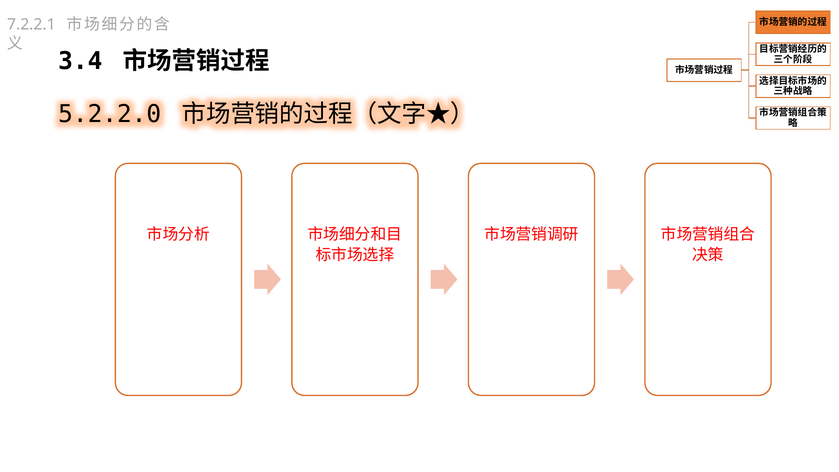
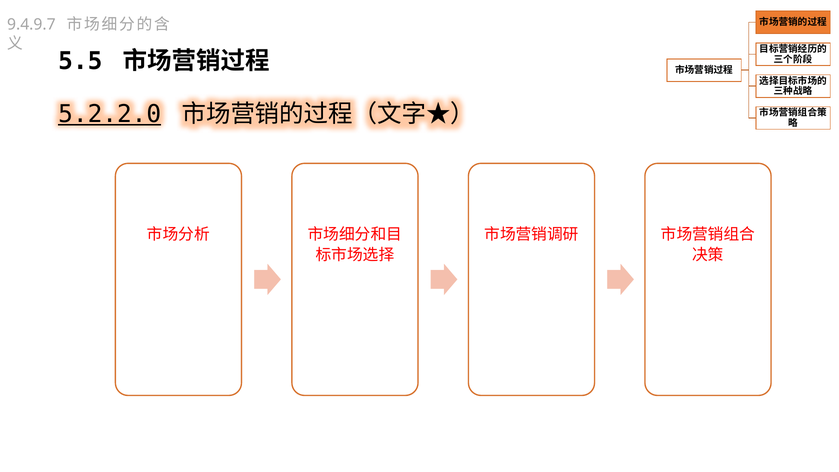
7.2.2.1: 7.2.2.1 -> 9.4.9.7
3.4: 3.4 -> 5.5
5.2.2.0 underline: none -> present
